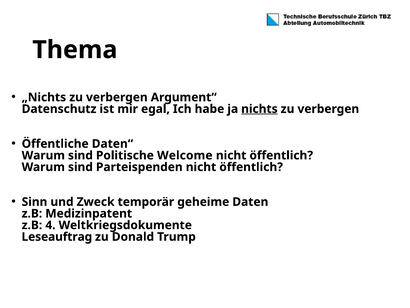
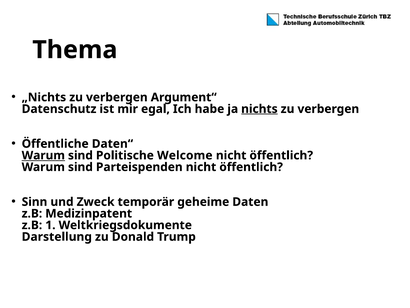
Warum at (43, 155) underline: none -> present
4: 4 -> 1
Leseauftrag: Leseauftrag -> Darstellung
